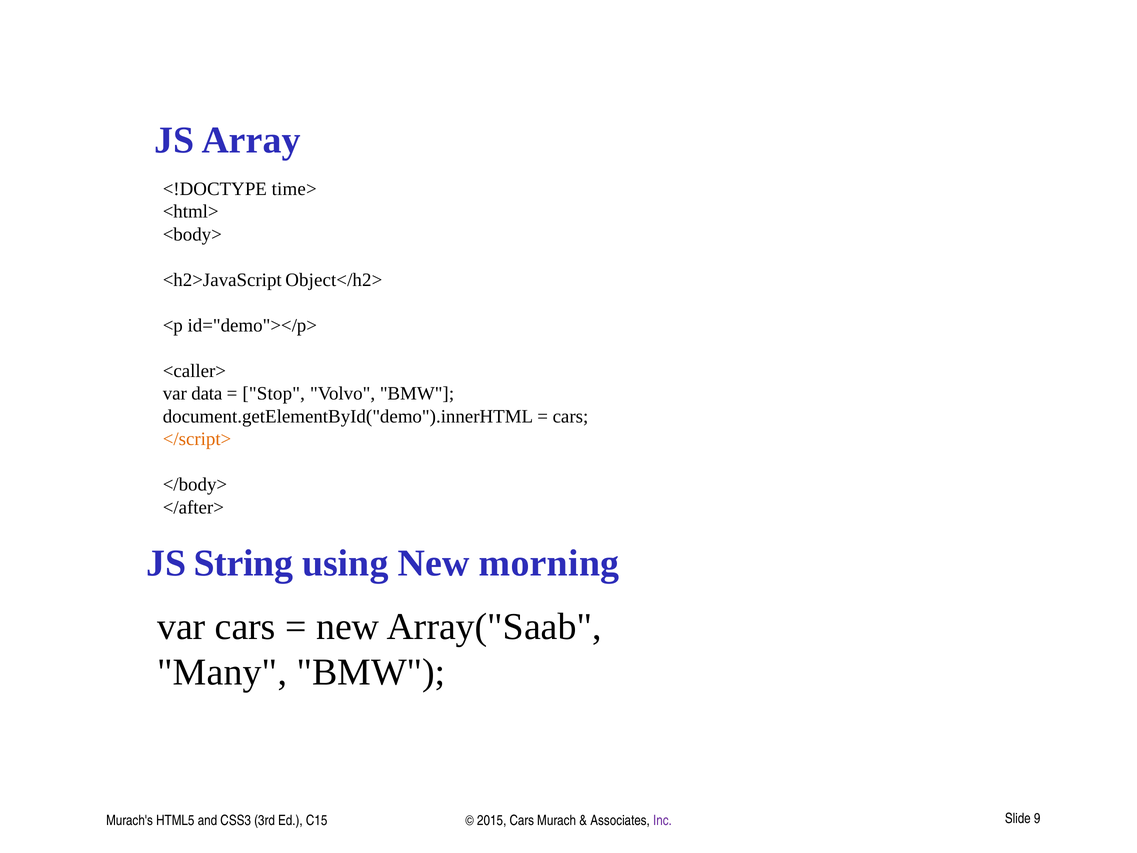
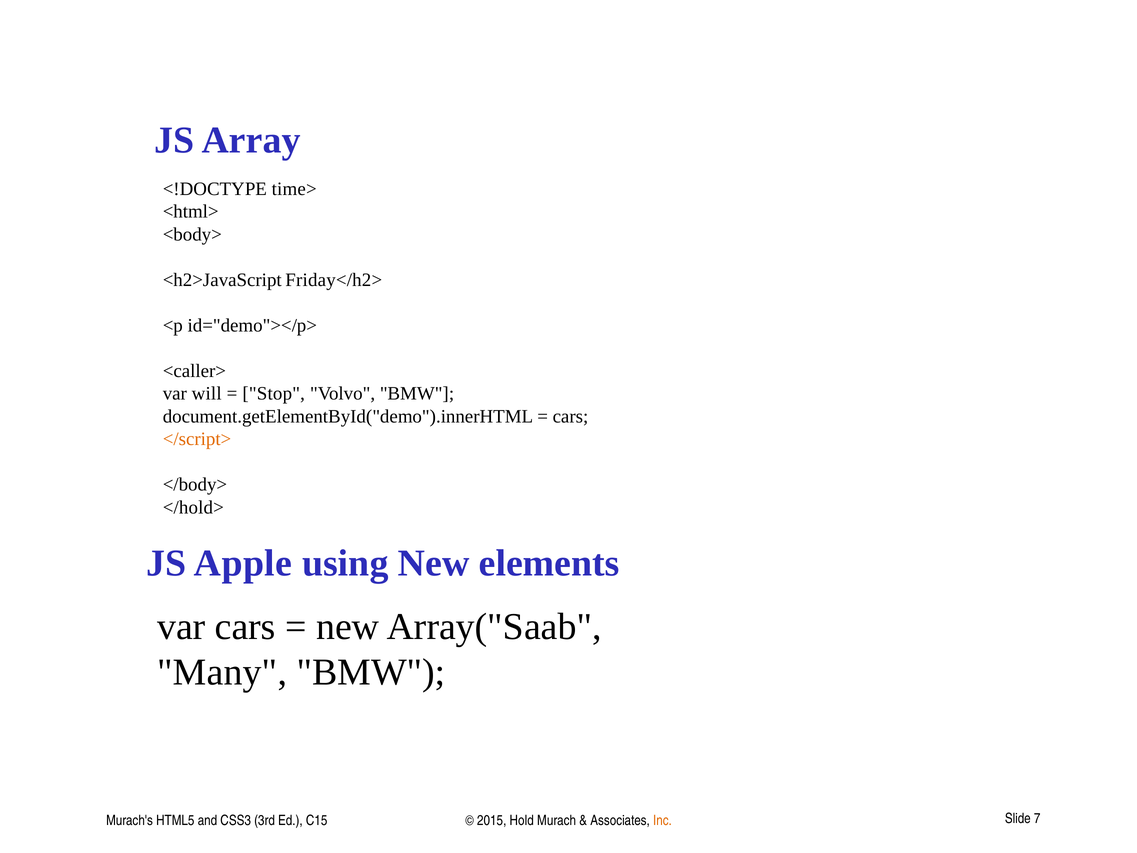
Object</h2>: Object</h2> -> Friday</h2>
data: data -> will
</after>: </after> -> </hold>
String: String -> Apple
morning: morning -> elements
2015 Cars: Cars -> Hold
Inc colour: purple -> orange
9: 9 -> 7
